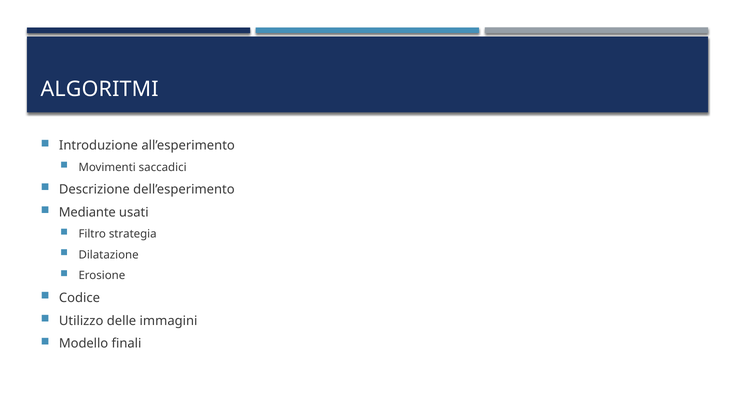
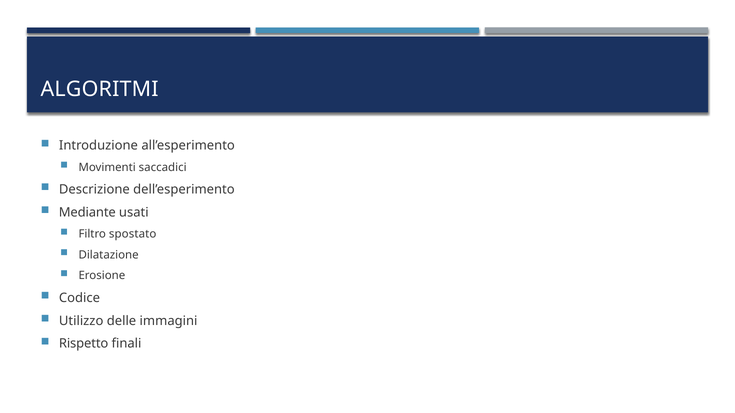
strategia: strategia -> spostato
Modello: Modello -> Rispetto
